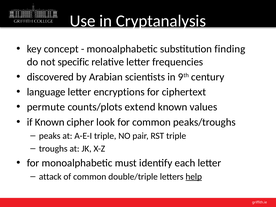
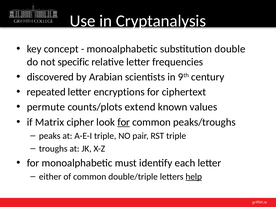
finding: finding -> double
language: language -> repeated
if Known: Known -> Matrix
for at (124, 122) underline: none -> present
attack: attack -> either
